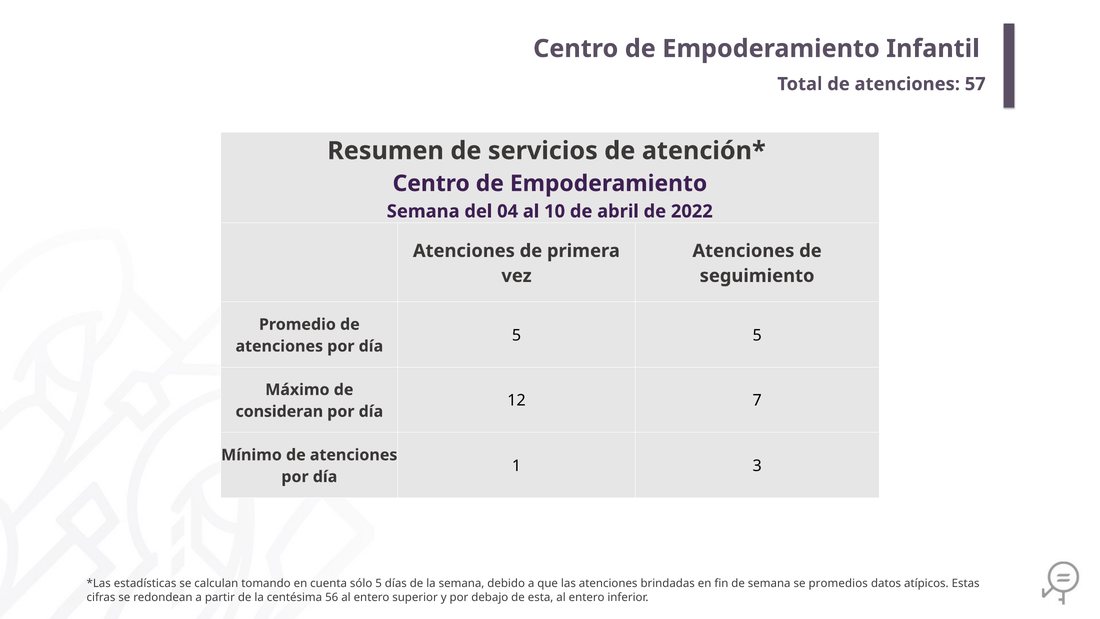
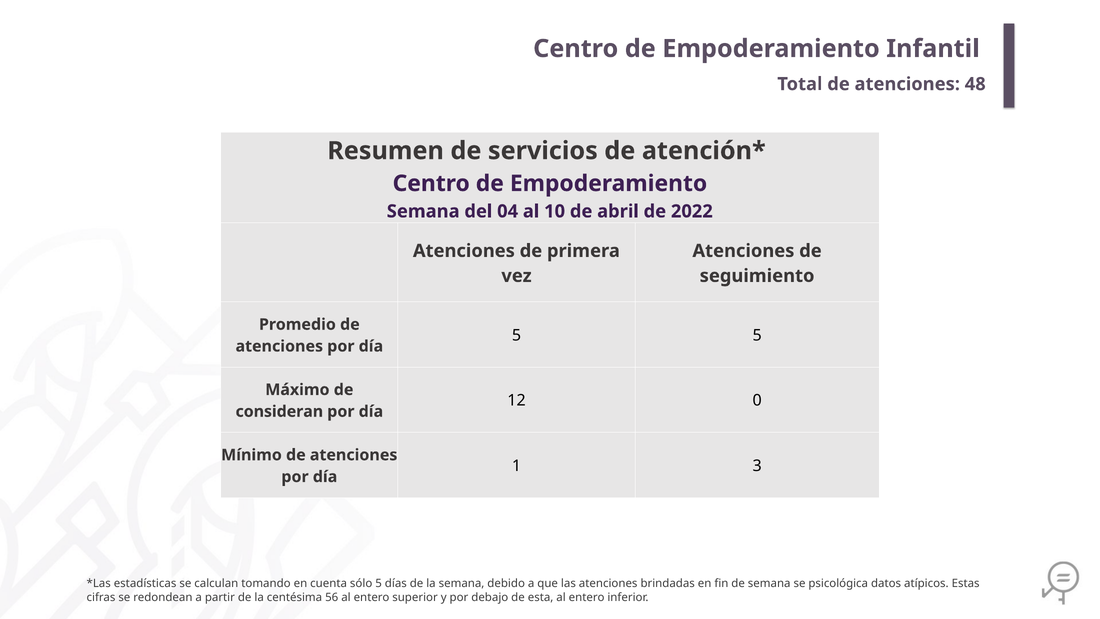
57: 57 -> 48
7: 7 -> 0
promedios: promedios -> psicológica
